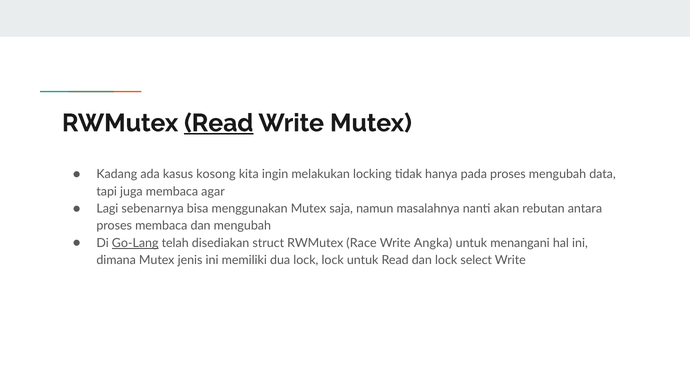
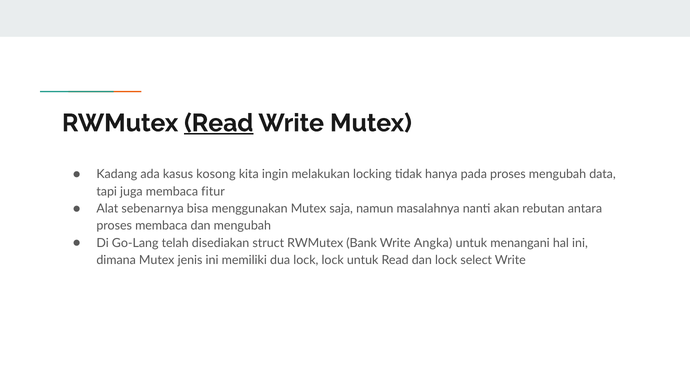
agar: agar -> fitur
Lagi: Lagi -> Alat
Go-Lang underline: present -> none
Race: Race -> Bank
